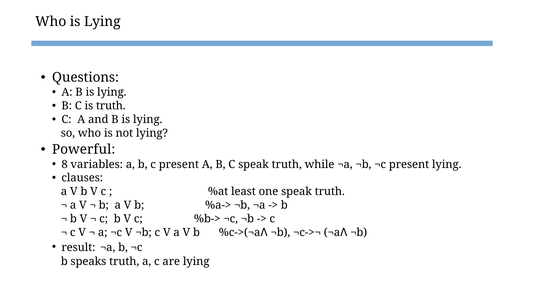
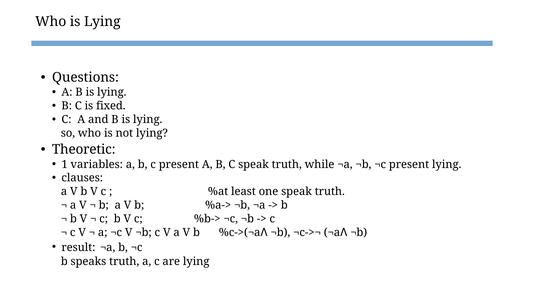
is truth: truth -> fixed
Powerful: Powerful -> Theoretic
8: 8 -> 1
